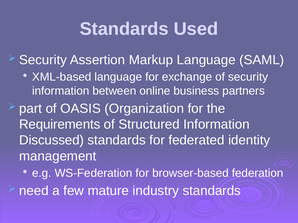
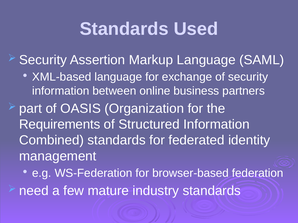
Discussed: Discussed -> Combined
